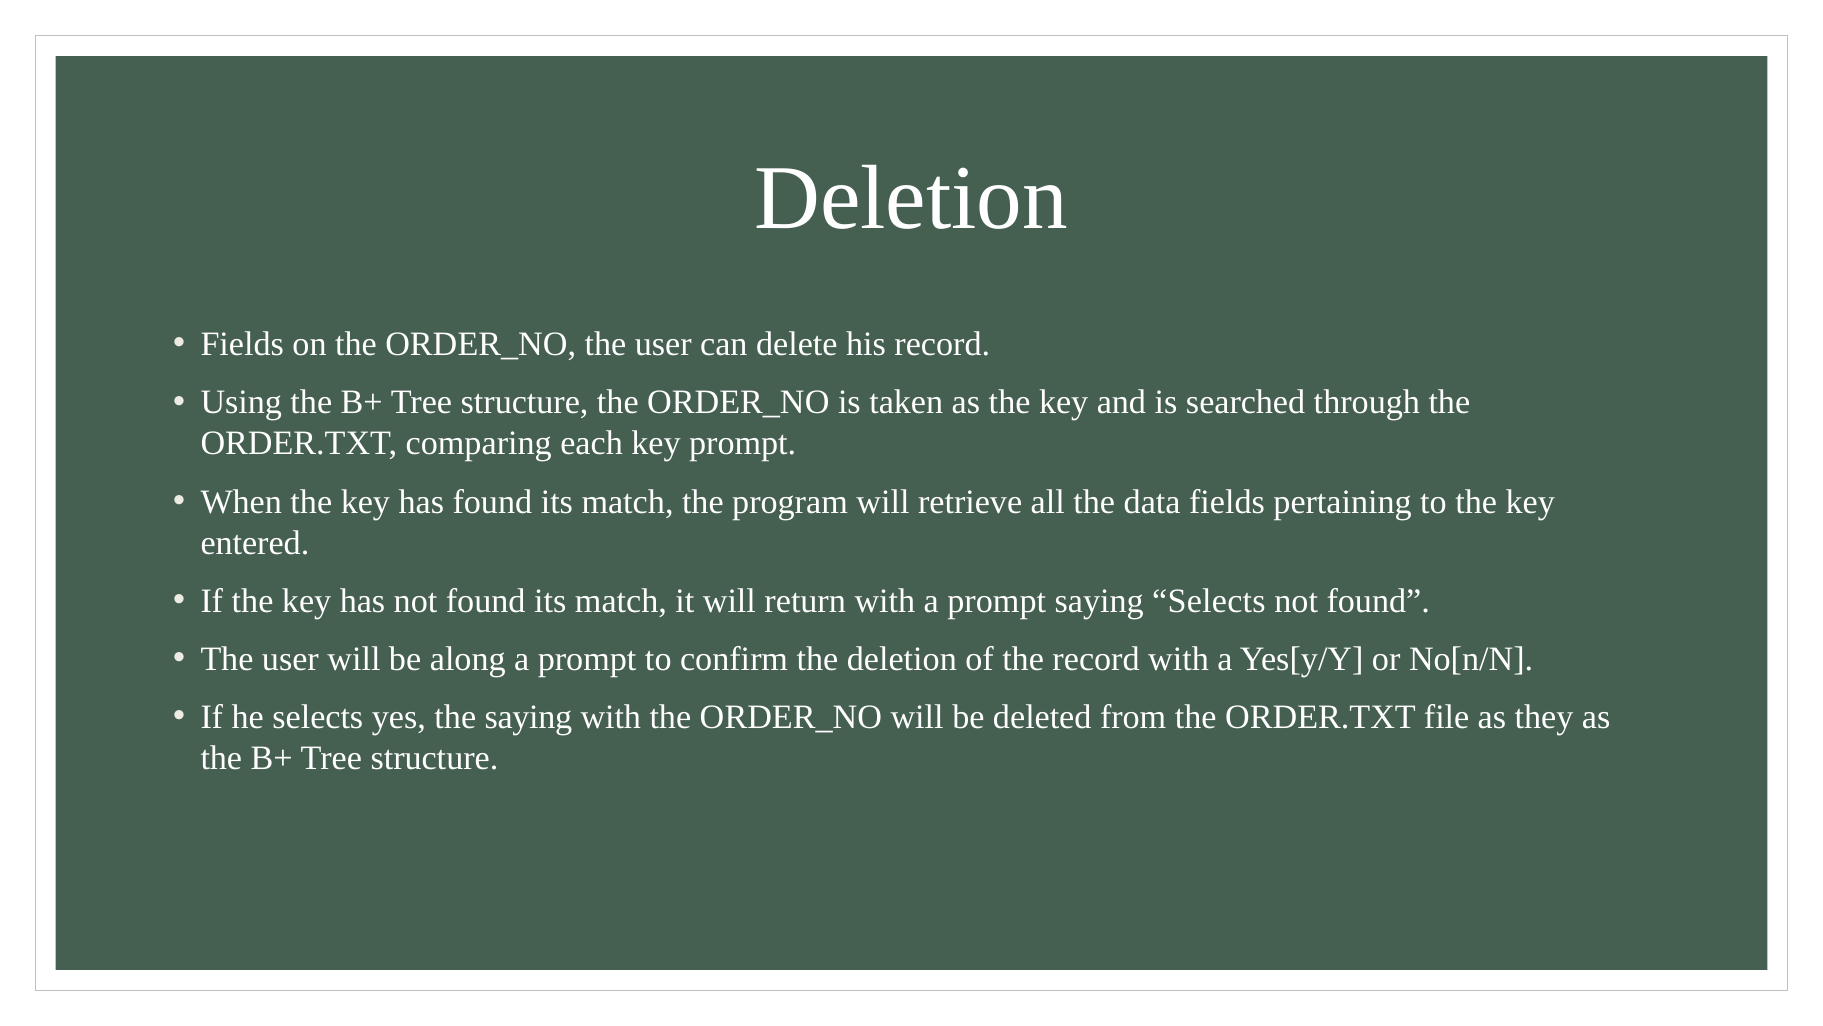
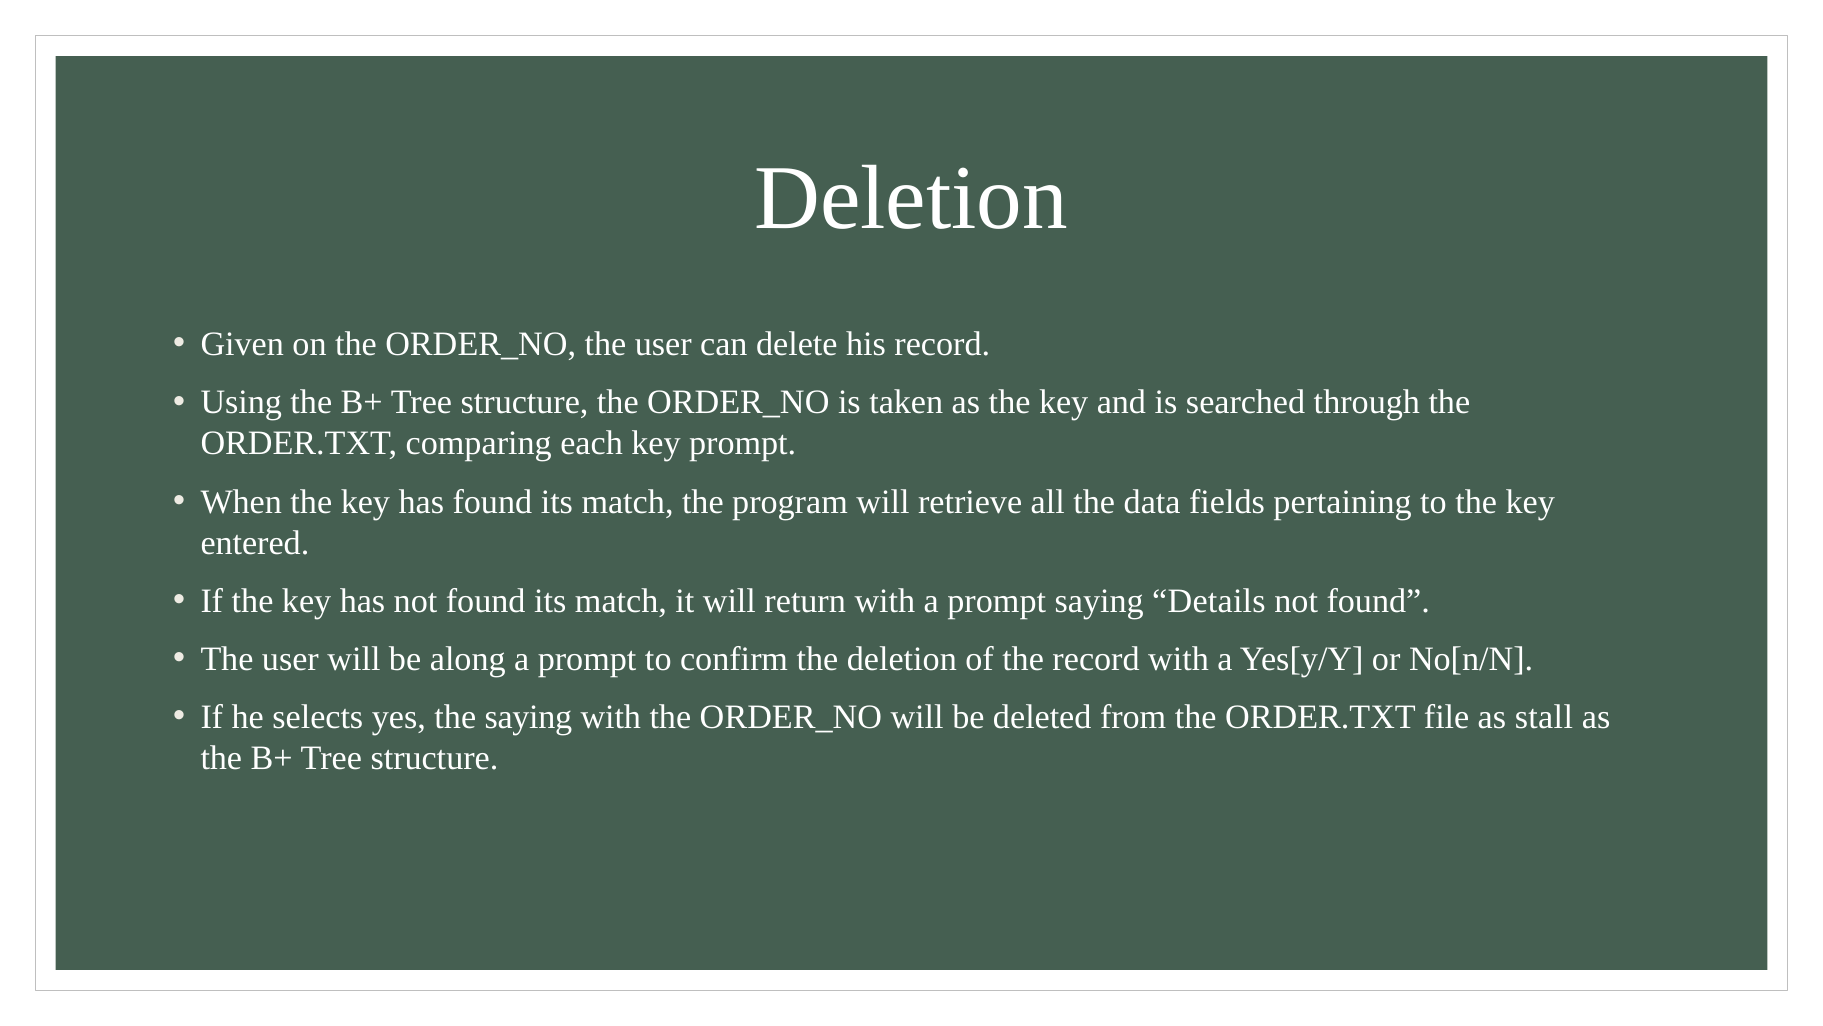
Fields at (242, 344): Fields -> Given
saying Selects: Selects -> Details
they: they -> stall
